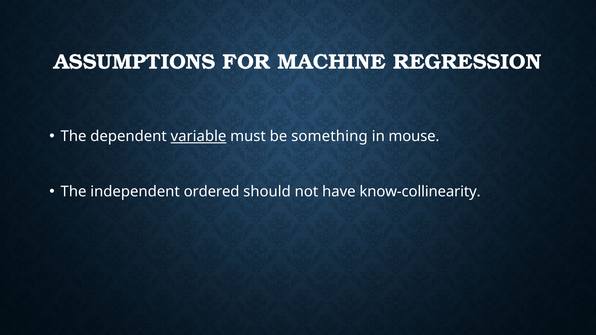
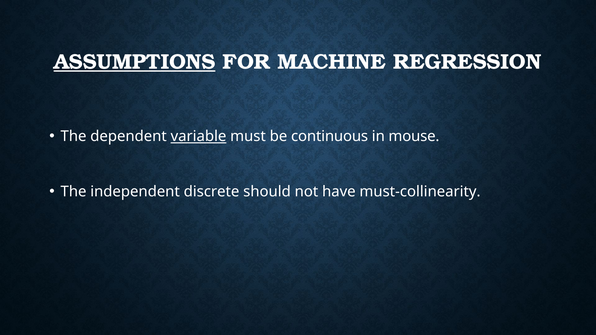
ASSUMPTIONS underline: none -> present
something: something -> continuous
ordered: ordered -> discrete
know-collinearity: know-collinearity -> must-collinearity
